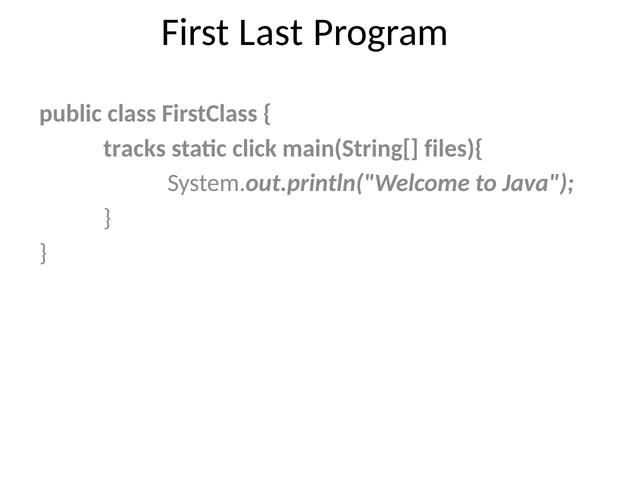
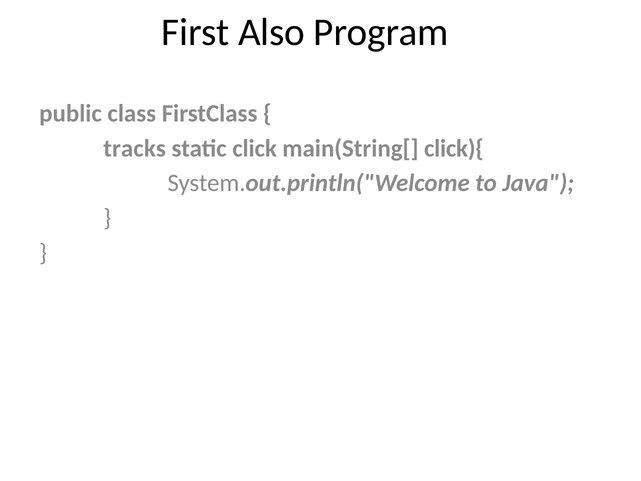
Last: Last -> Also
files){: files){ -> click){
